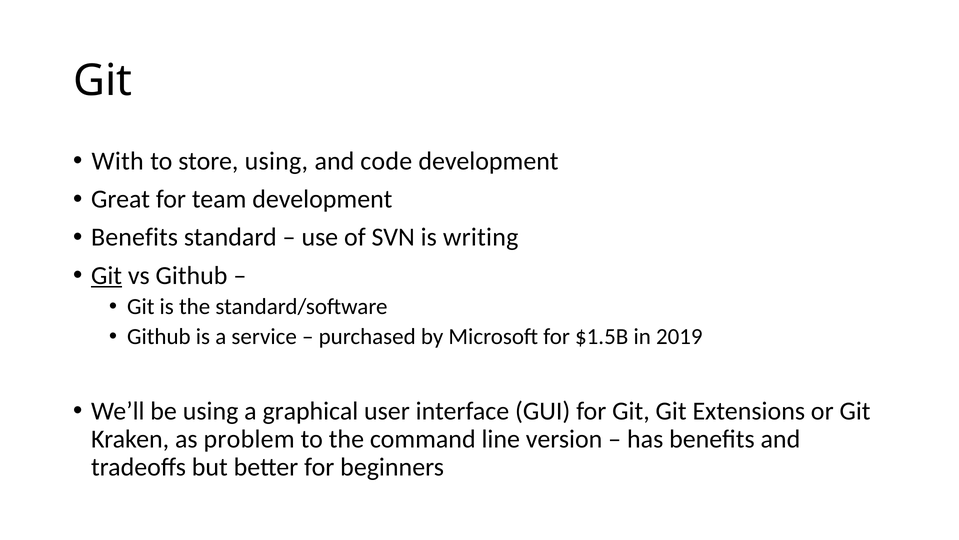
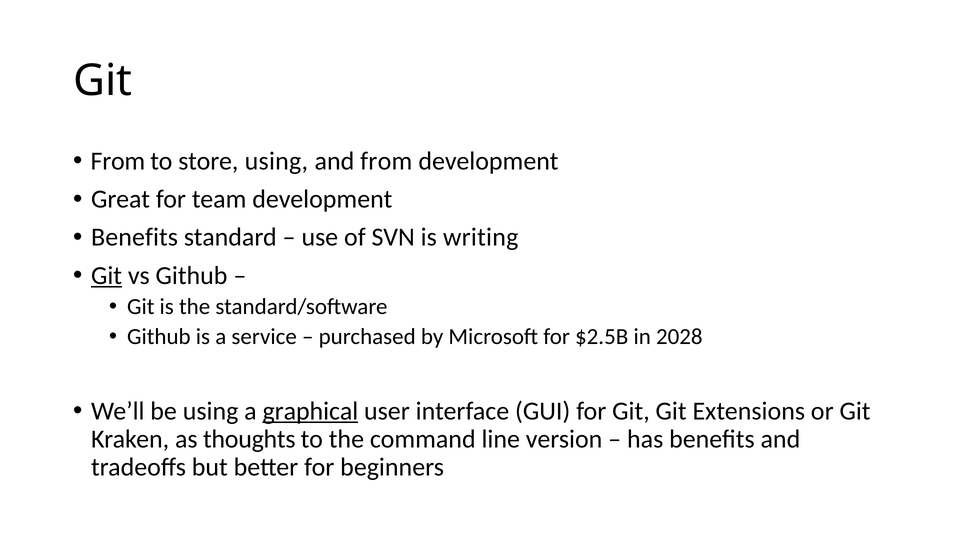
With at (118, 161): With -> From
and code: code -> from
$1.5B: $1.5B -> $2.5B
2019: 2019 -> 2028
graphical underline: none -> present
problem: problem -> thoughts
